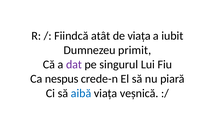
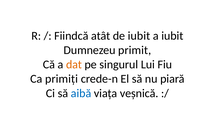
de viața: viața -> iubit
dat colour: purple -> orange
nespus: nespus -> primiți
